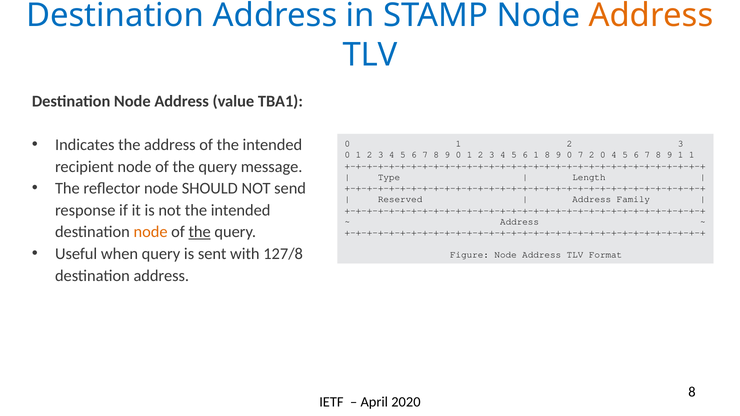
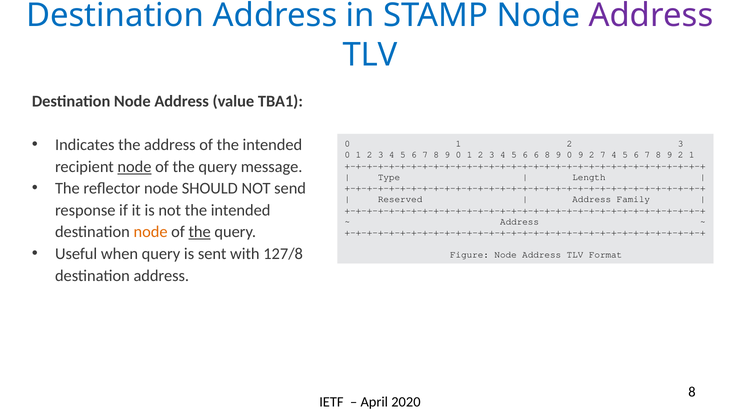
Address at (651, 16) colour: orange -> purple
6 1: 1 -> 6
0 7: 7 -> 9
2 0: 0 -> 7
8 9 1: 1 -> 2
node at (134, 167) underline: none -> present
